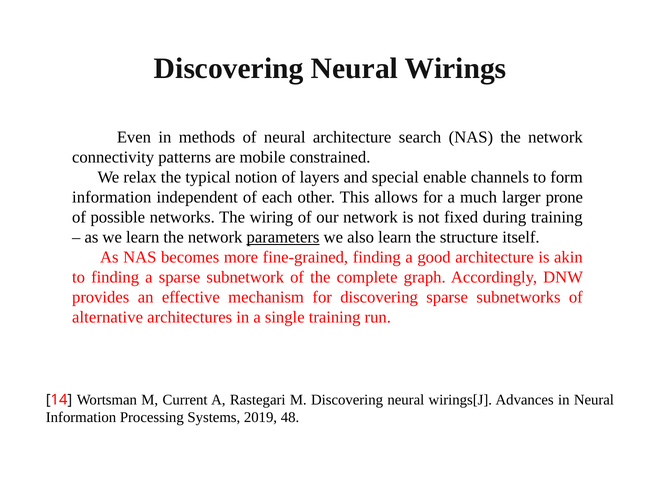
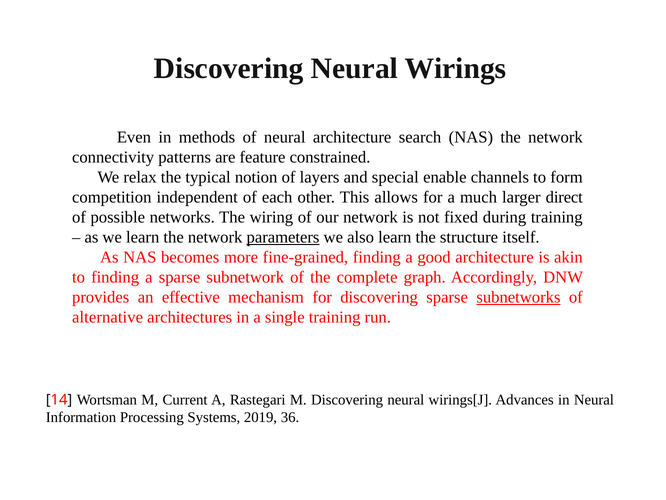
mobile: mobile -> feature
information at (112, 197): information -> competition
prone: prone -> direct
subnetworks underline: none -> present
48: 48 -> 36
